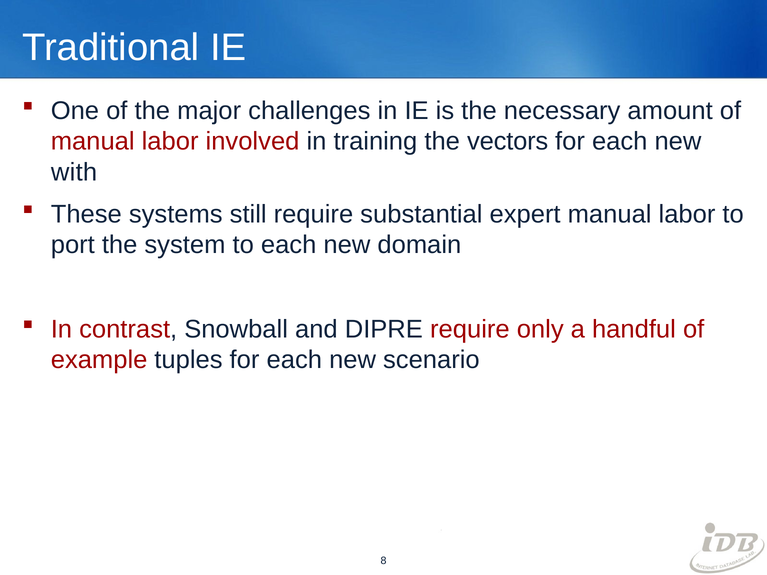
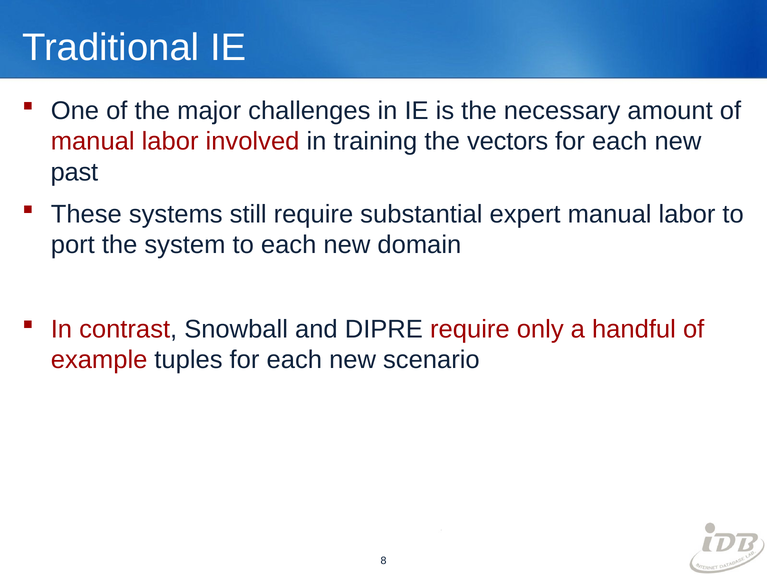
with: with -> past
